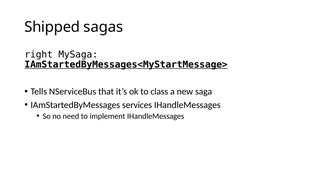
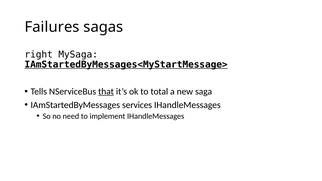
Shipped: Shipped -> Failures
that underline: none -> present
class: class -> total
